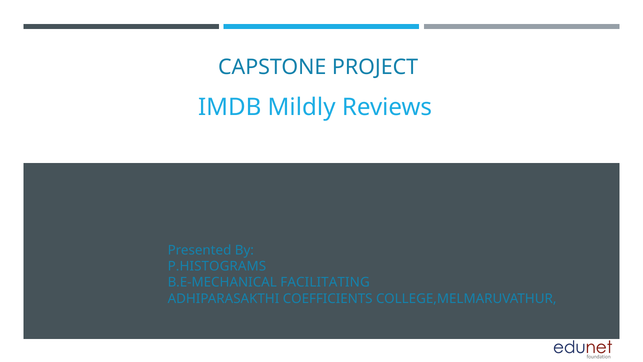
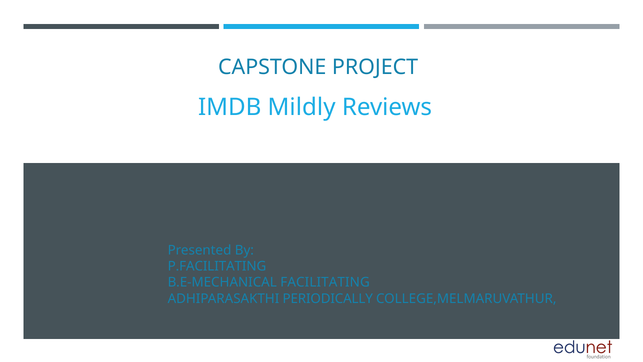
P.HISTOGRAMS: P.HISTOGRAMS -> P.FACILITATING
COEFFICIENTS: COEFFICIENTS -> PERIODICALLY
